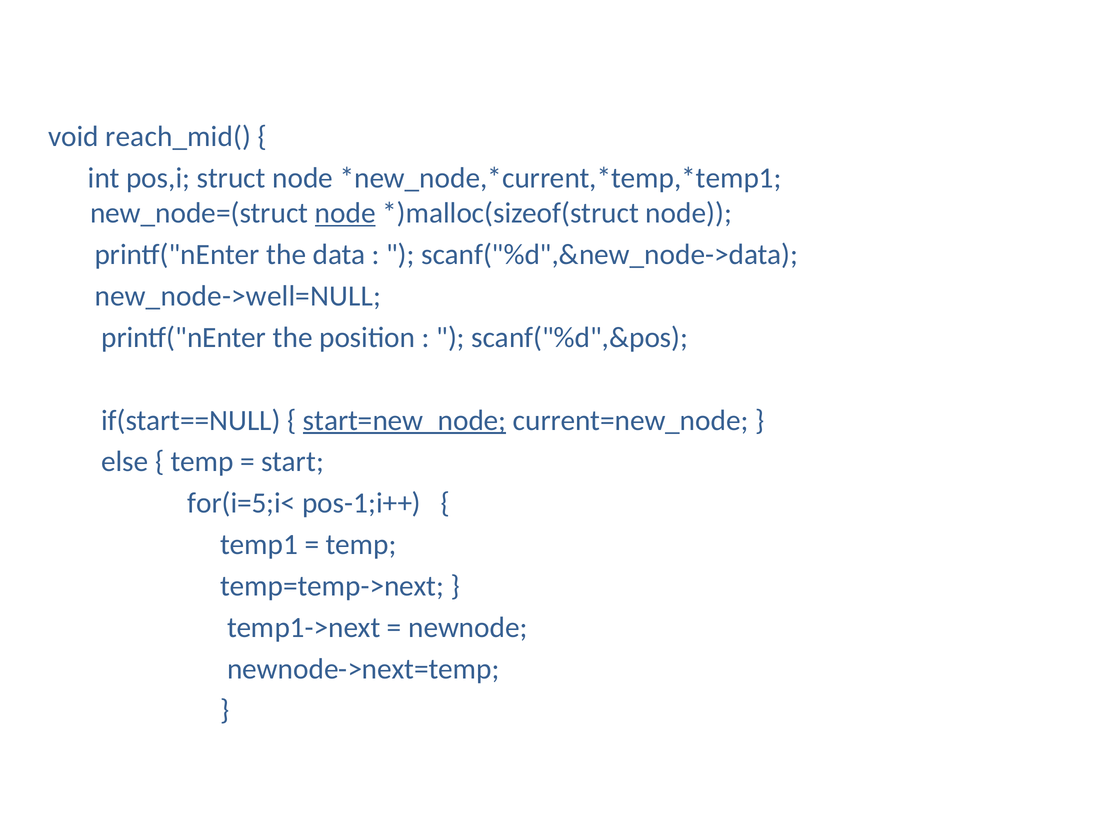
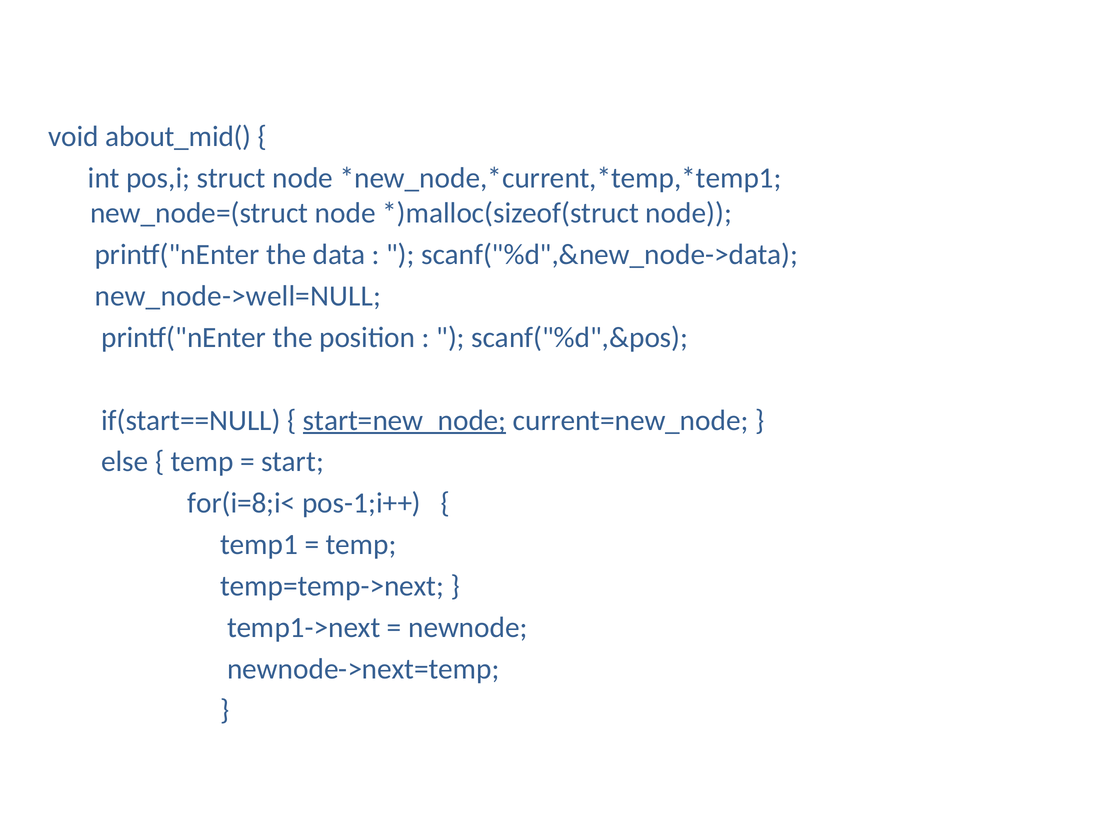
reach_mid(: reach_mid( -> about_mid(
node at (345, 213) underline: present -> none
for(i=5;i<: for(i=5;i< -> for(i=8;i<
